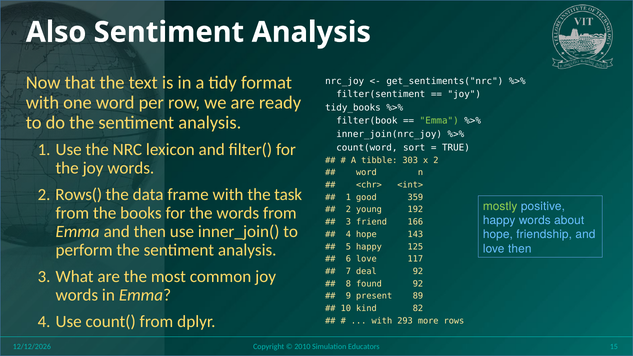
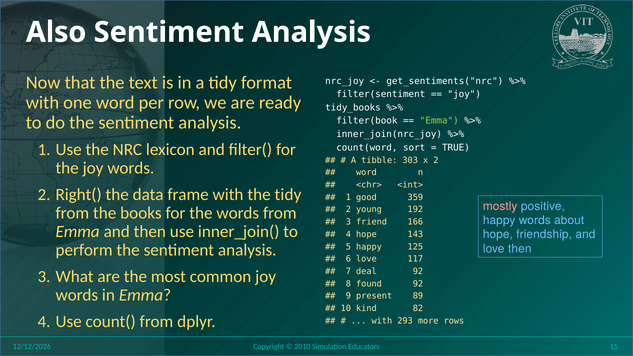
Rows(: Rows( -> Right(
the task: task -> tidy
mostly colour: light green -> pink
